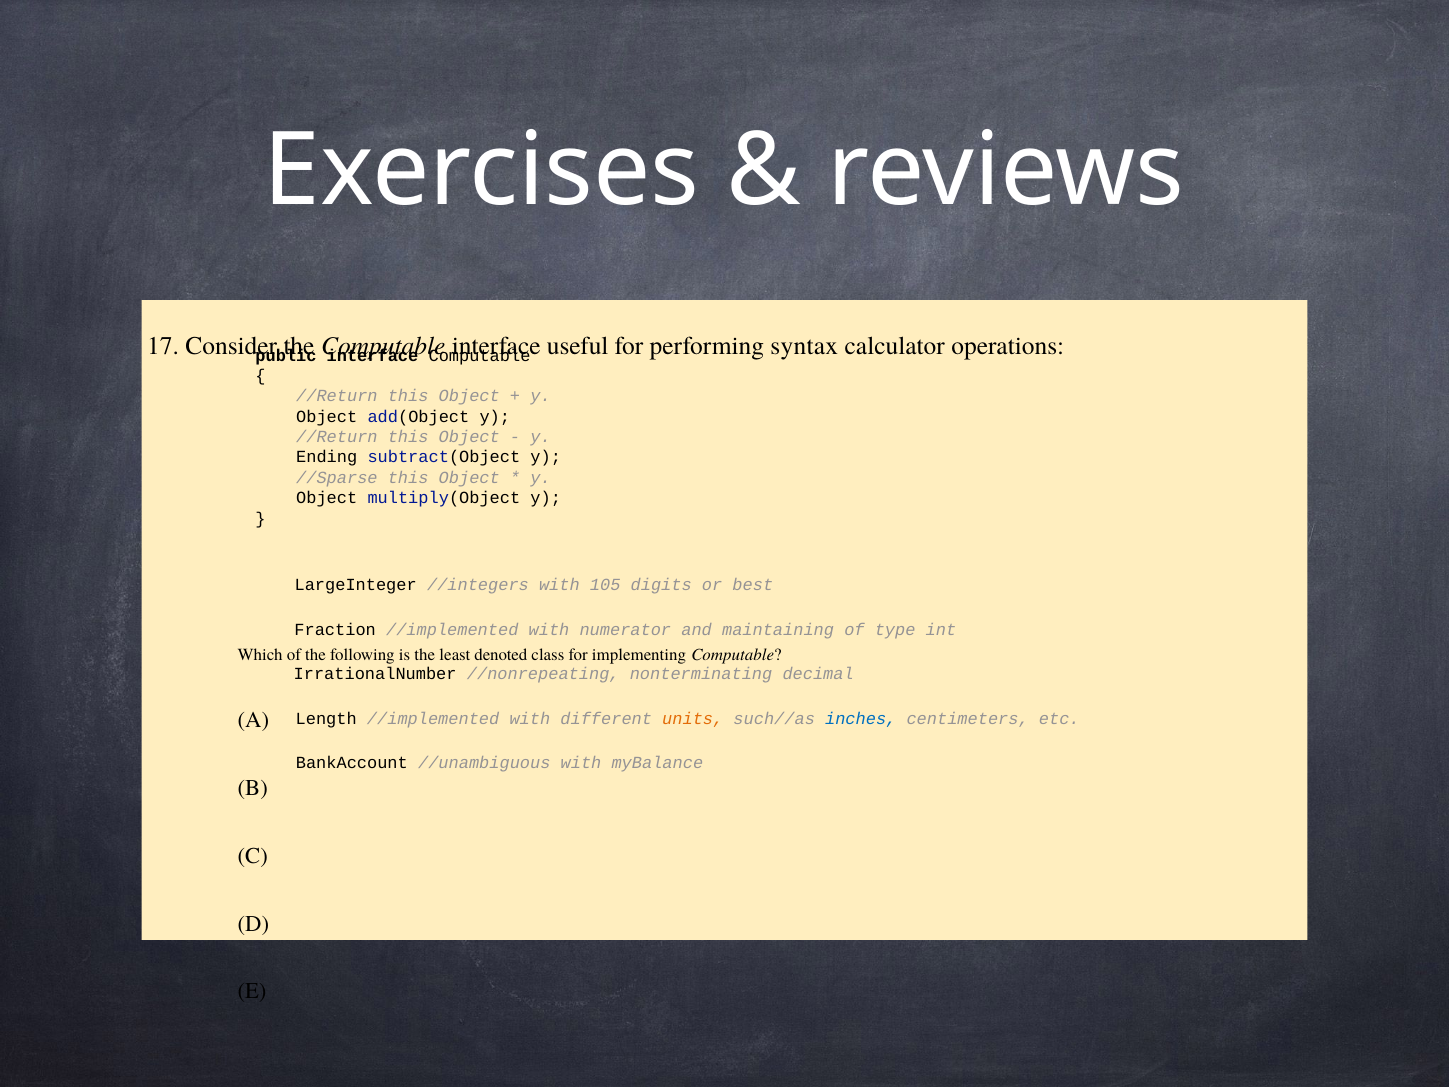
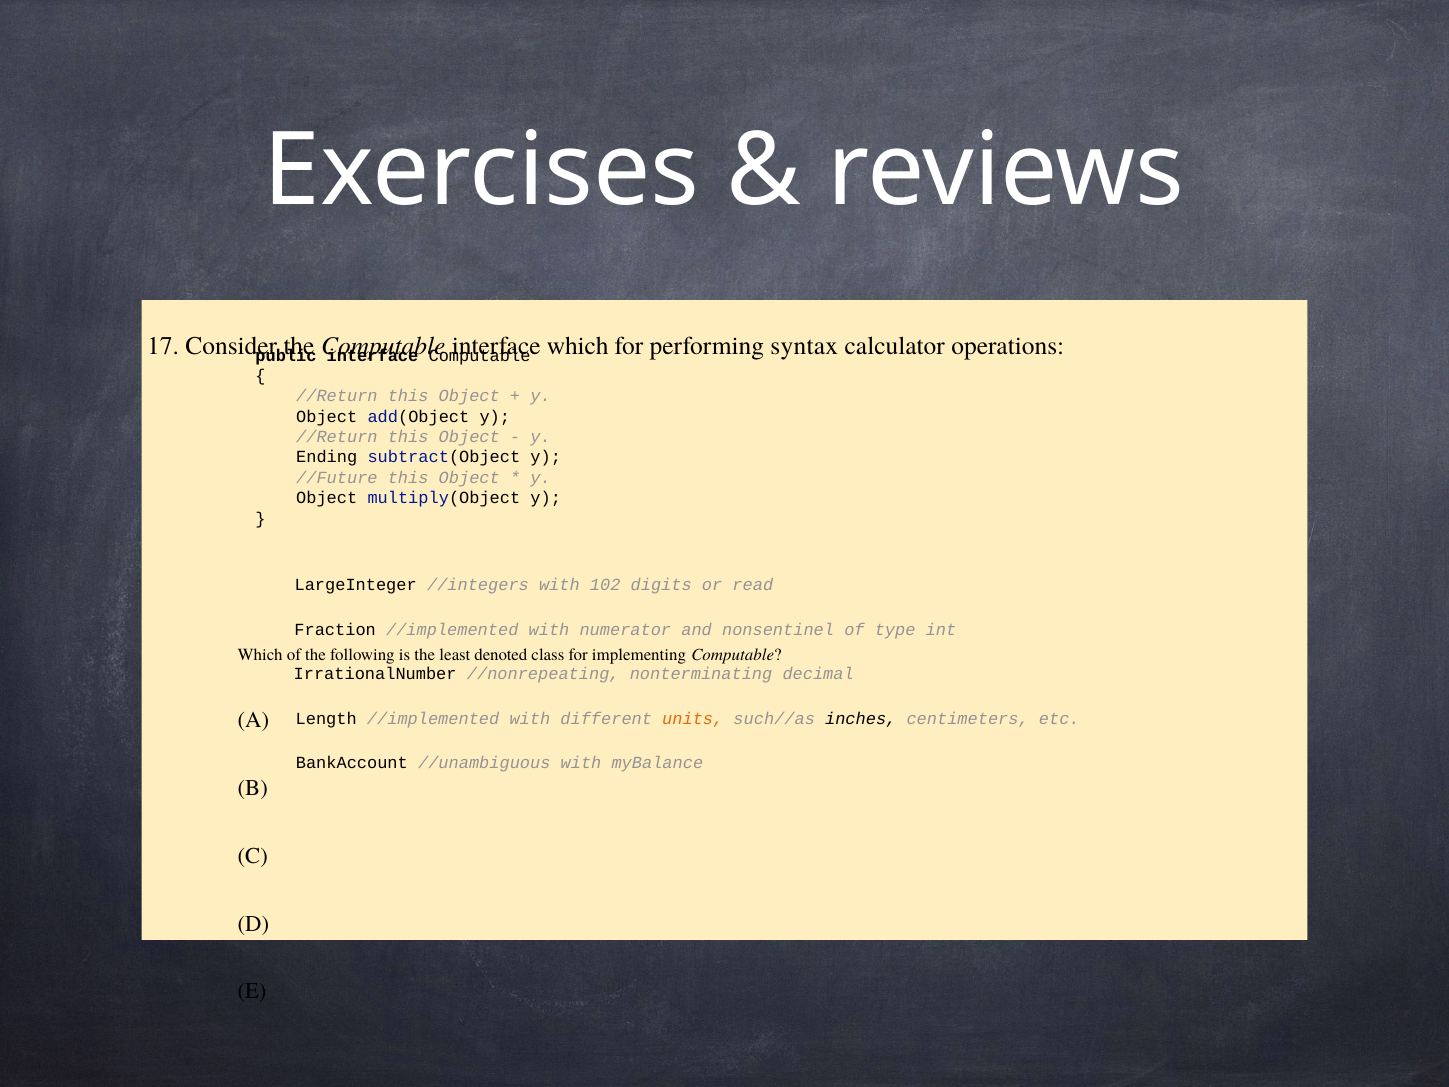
useful at (578, 346): useful -> which
//Sparse: //Sparse -> //Future
105: 105 -> 102
best: best -> read
maintaining: maintaining -> nonsentinel
inches colour: blue -> black
